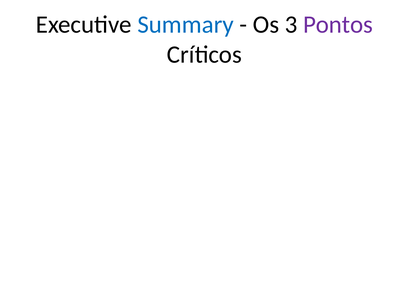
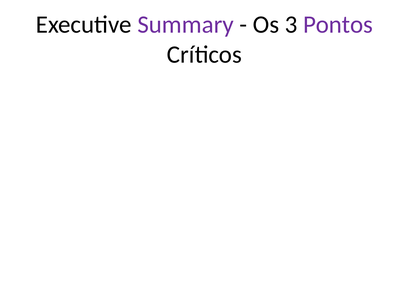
Summary colour: blue -> purple
